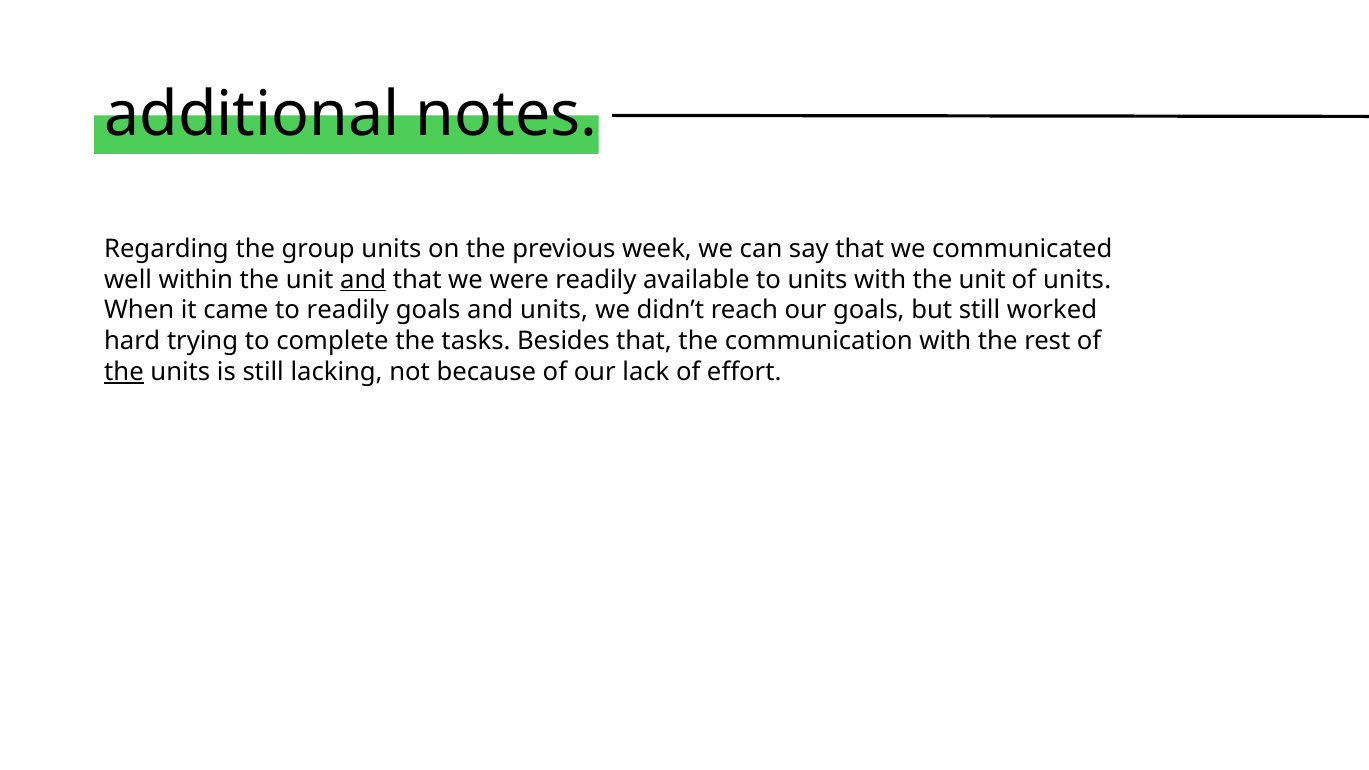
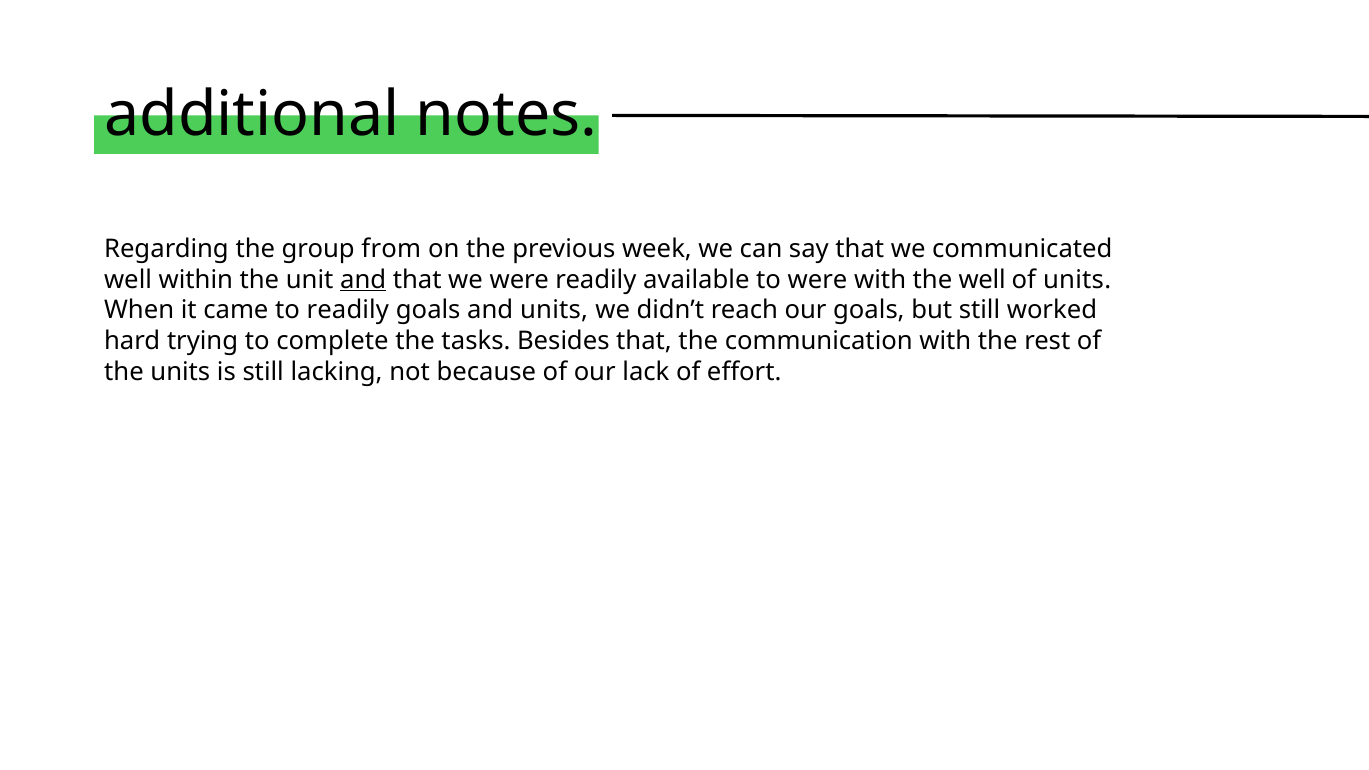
group units: units -> from
to units: units -> were
with the unit: unit -> well
the at (124, 372) underline: present -> none
